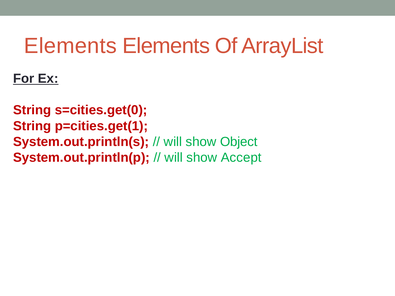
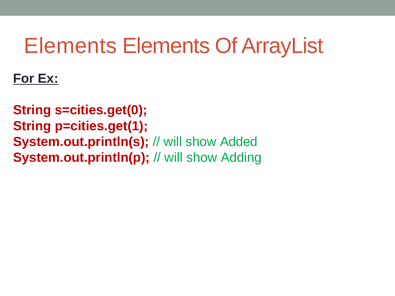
Object: Object -> Added
Accept: Accept -> Adding
